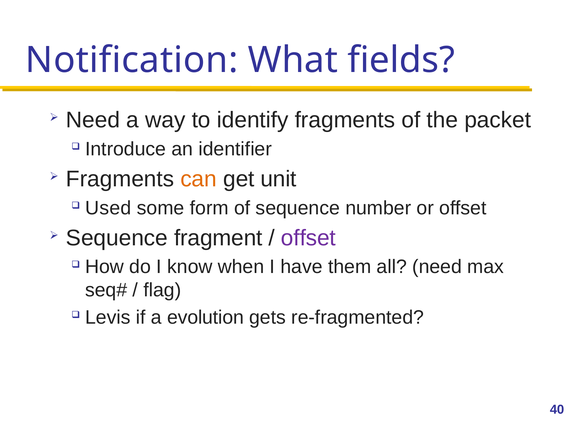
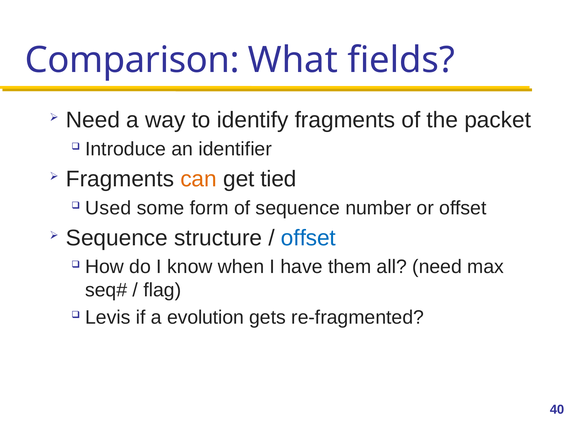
Notification: Notification -> Comparison
unit: unit -> tied
fragment: fragment -> structure
offset at (308, 238) colour: purple -> blue
